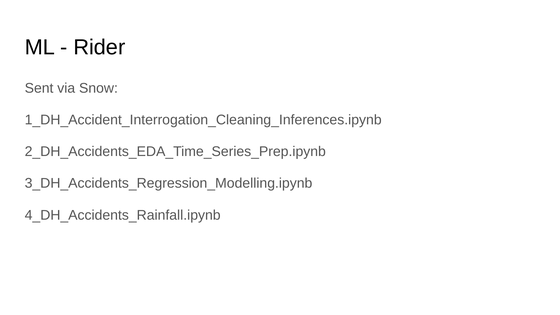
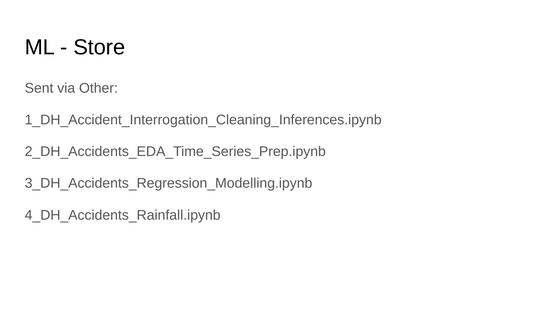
Rider: Rider -> Store
Snow: Snow -> Other
